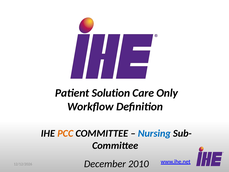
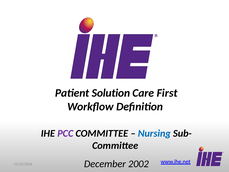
Only: Only -> First
PCC colour: orange -> purple
2010: 2010 -> 2002
